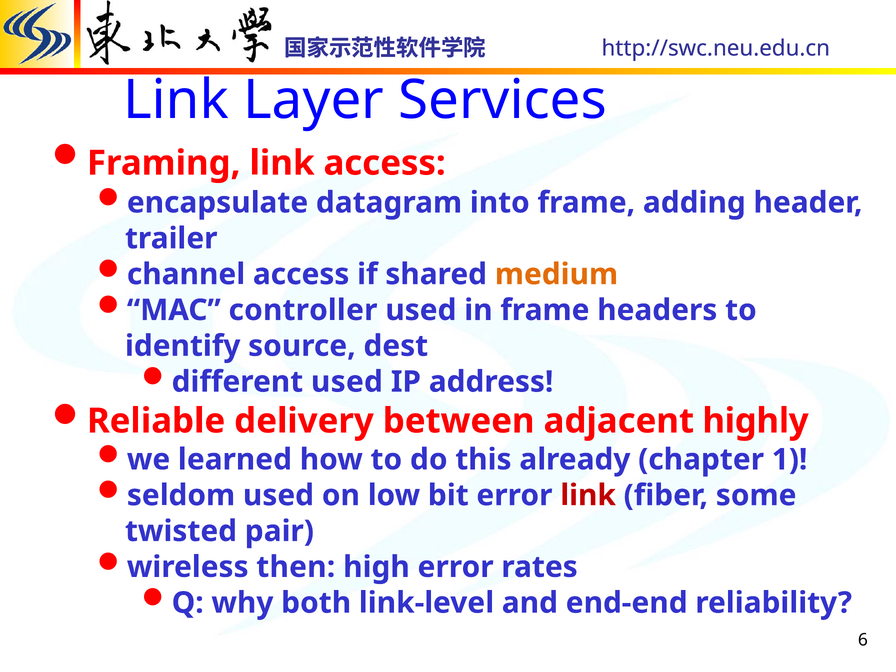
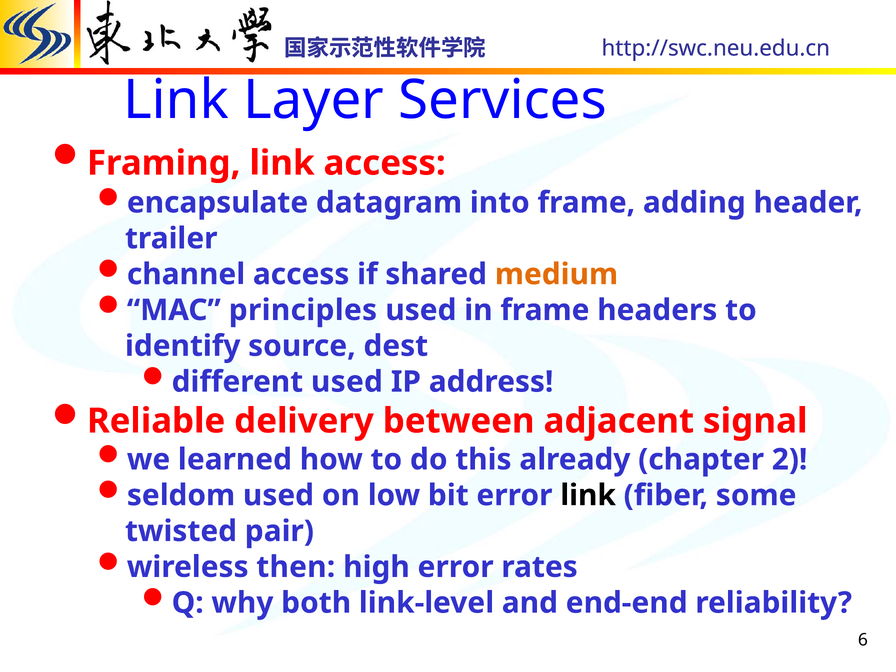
controller: controller -> principles
highly: highly -> signal
1: 1 -> 2
link at (588, 495) colour: red -> black
